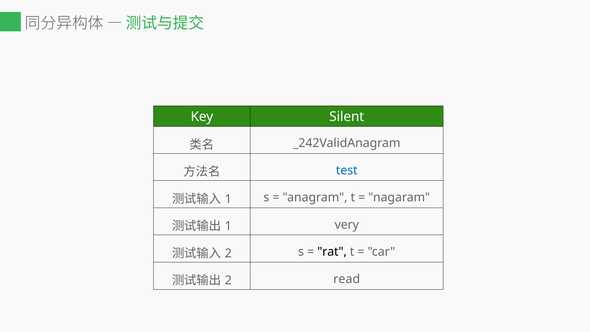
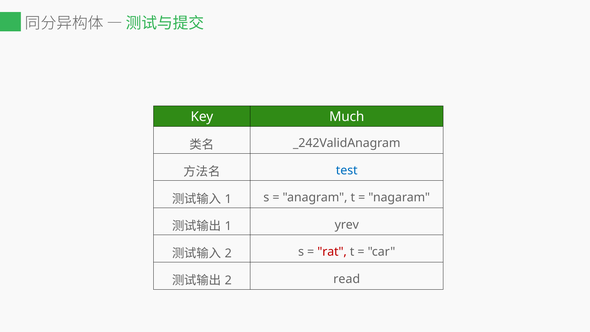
Silent: Silent -> Much
very: very -> yrev
rat colour: black -> red
